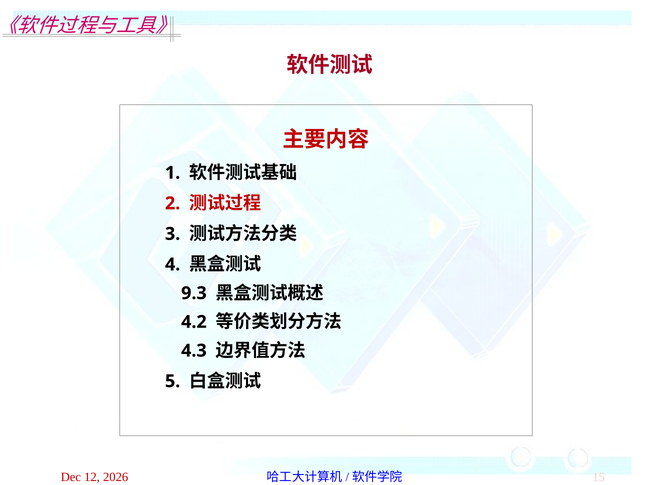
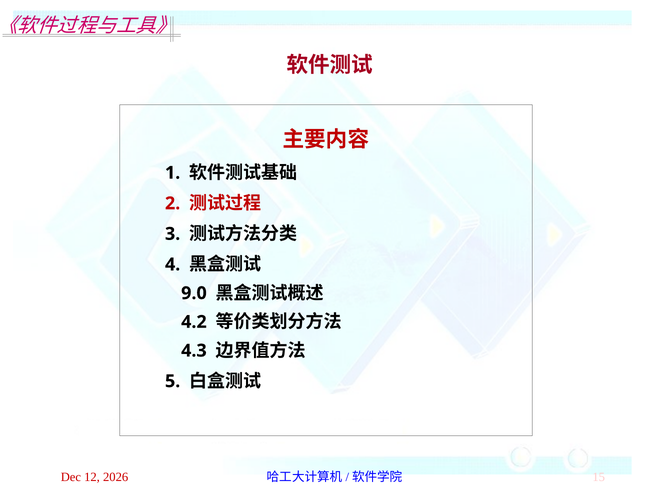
9.3: 9.3 -> 9.0
